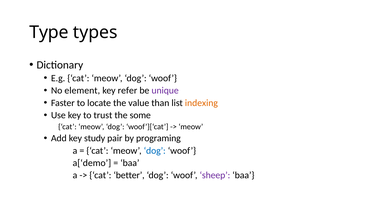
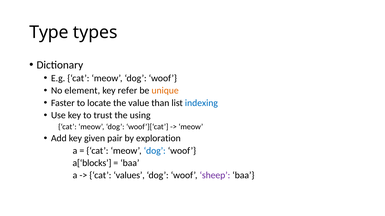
unique colour: purple -> orange
indexing colour: orange -> blue
some: some -> using
study: study -> given
programing: programing -> exploration
a[‘demo: a[‘demo -> a[‘blocks
better: better -> values
